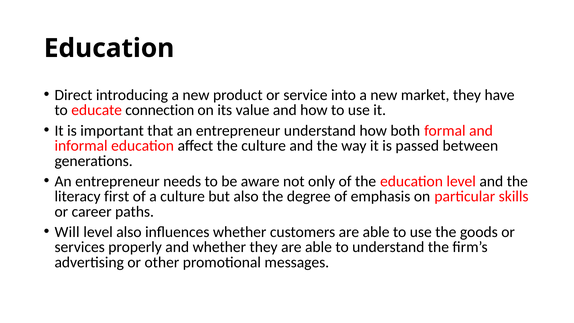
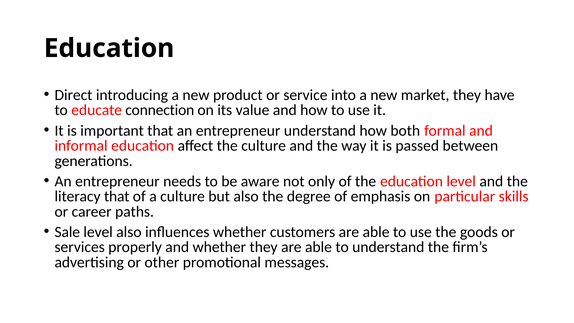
literacy first: first -> that
Will: Will -> Sale
